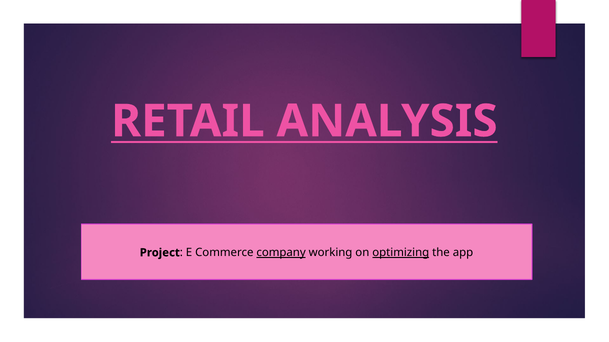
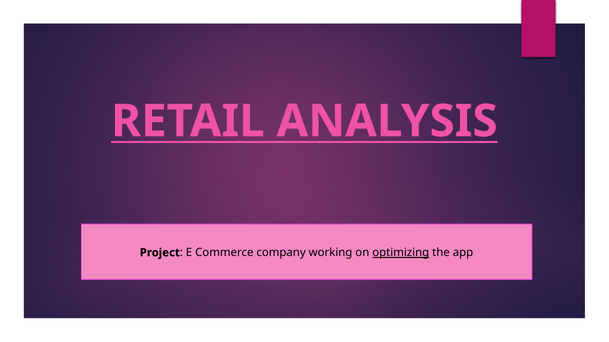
company underline: present -> none
